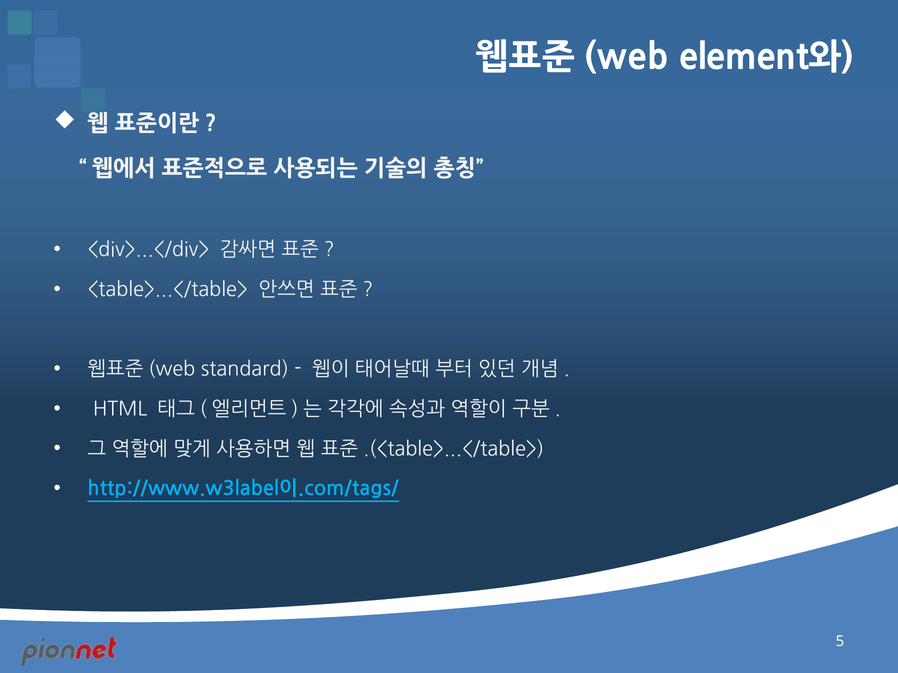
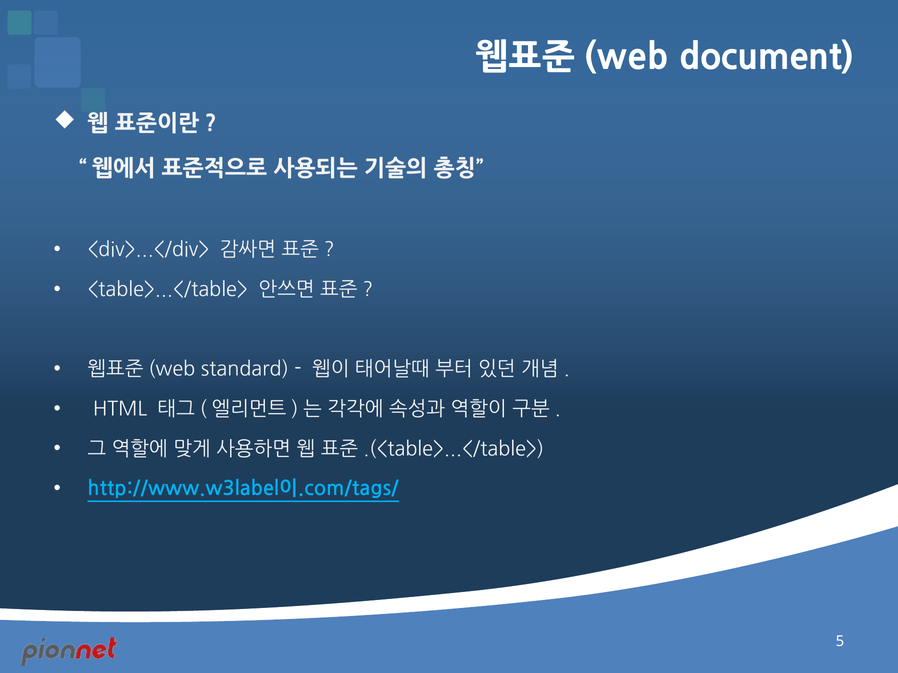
element와: element와 -> document
